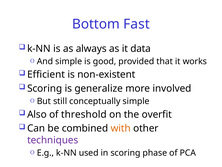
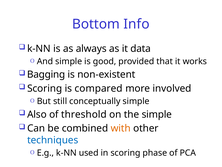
Fast: Fast -> Info
Efficient: Efficient -> Bagging
generalize: generalize -> compared
the overfit: overfit -> simple
techniques colour: purple -> blue
